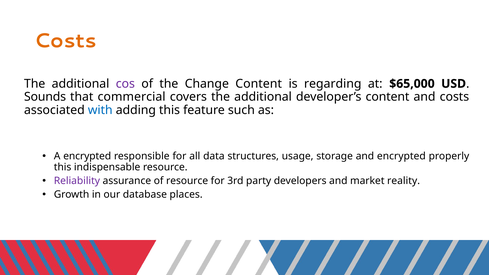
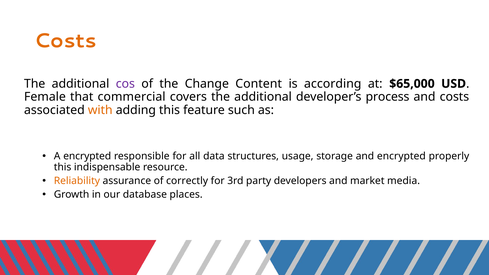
regarding: regarding -> according
Sounds: Sounds -> Female
developer’s content: content -> process
with colour: blue -> orange
Reliability colour: purple -> orange
of resource: resource -> correctly
reality: reality -> media
